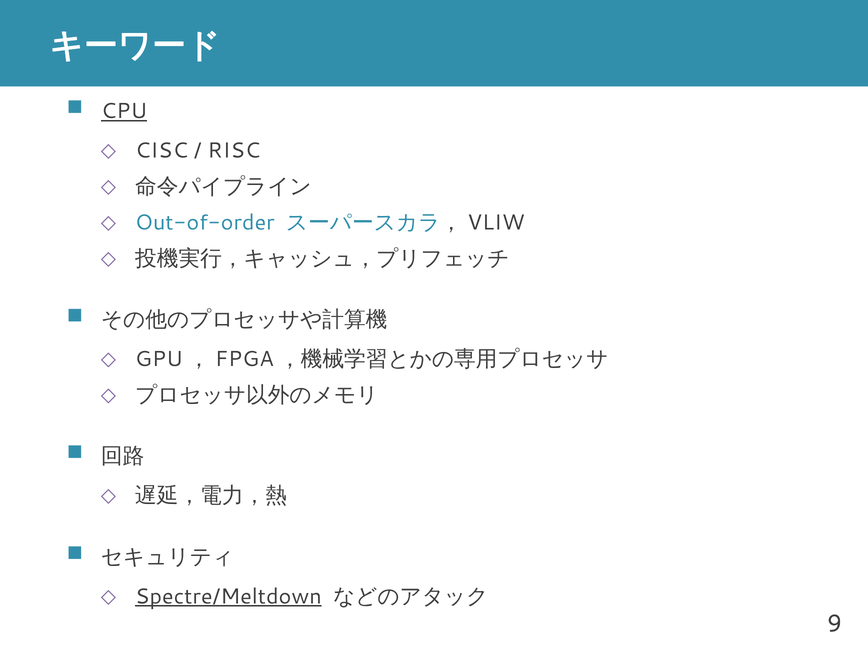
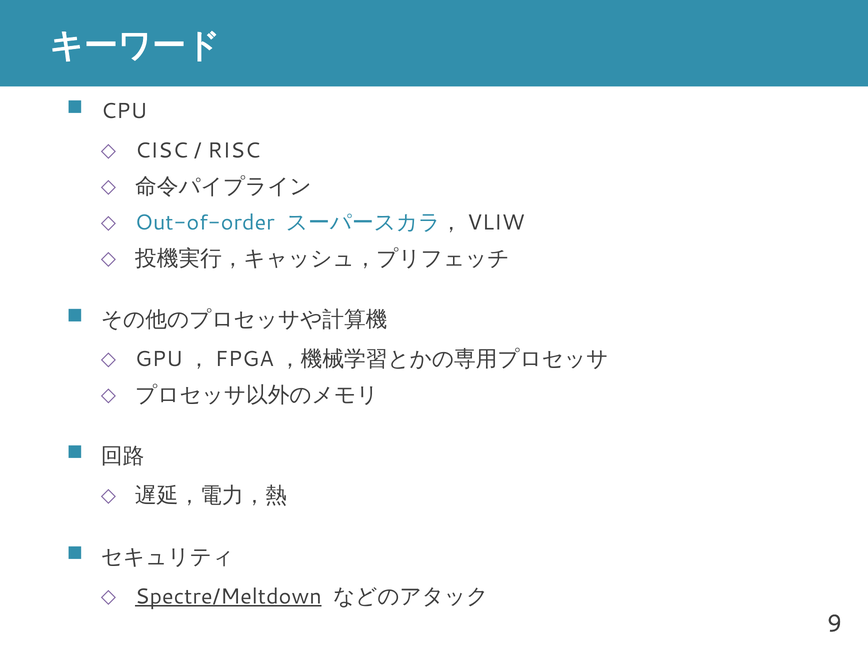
CPU underline: present -> none
